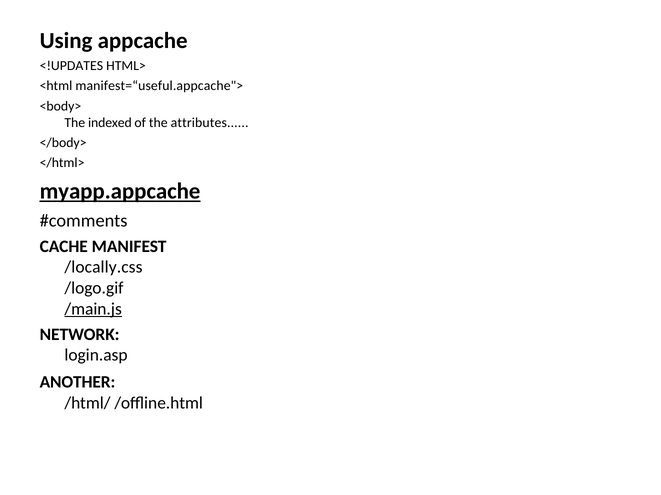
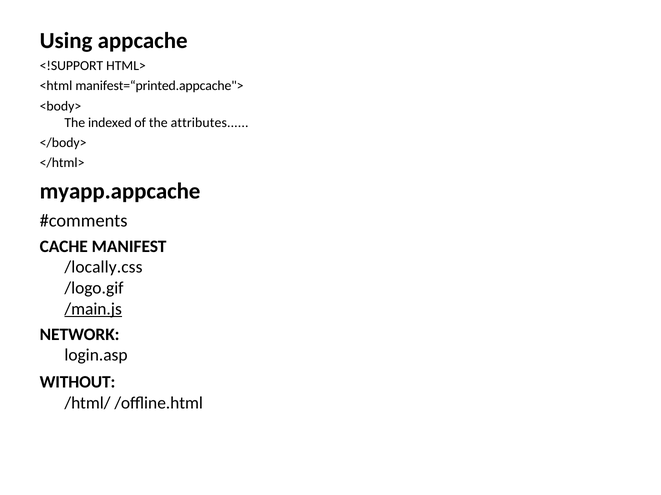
<!UPDATES: <!UPDATES -> <!SUPPORT
manifest=“useful.appcache">: manifest=“useful.appcache"> -> manifest=“printed.appcache">
myapp.appcache underline: present -> none
ANOTHER: ANOTHER -> WITHOUT
